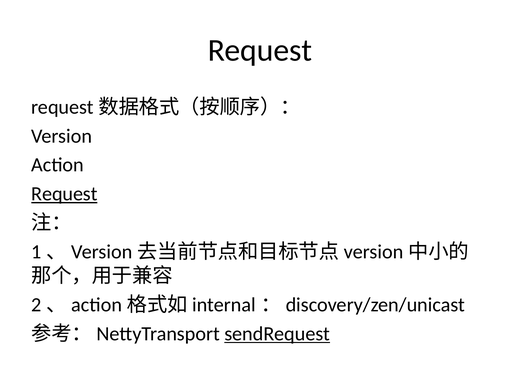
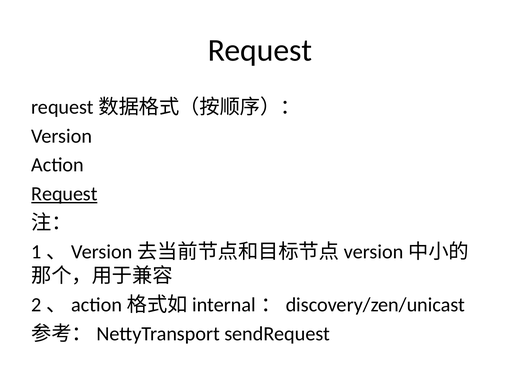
sendRequest underline: present -> none
